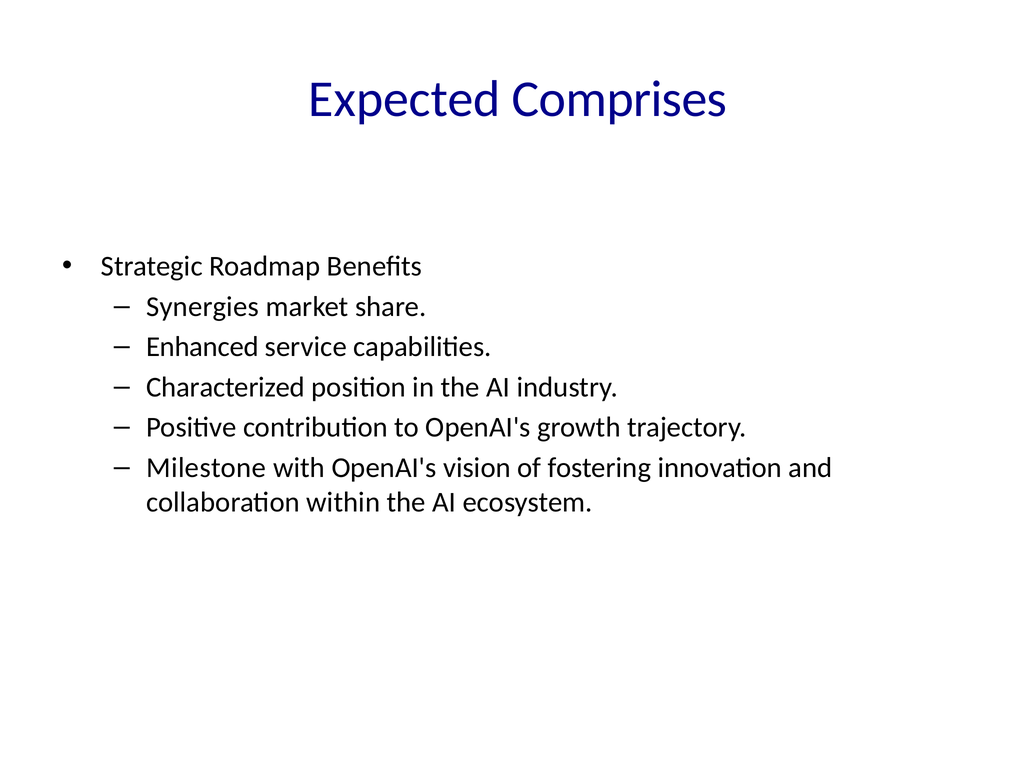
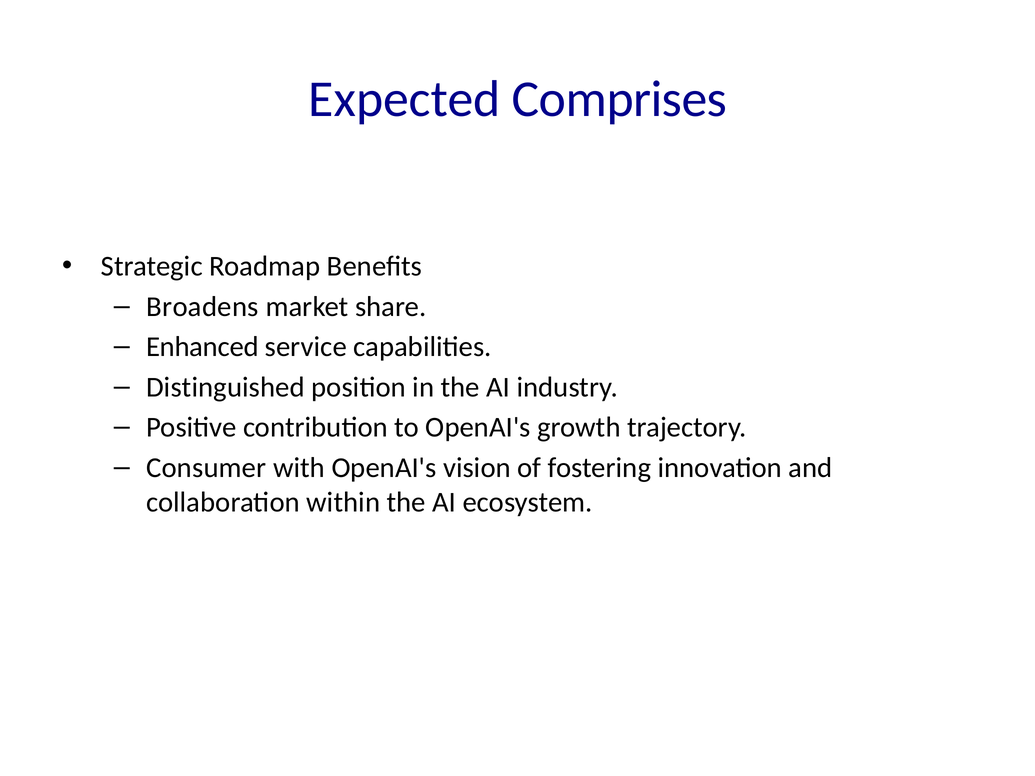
Synergies: Synergies -> Broadens
Characterized: Characterized -> Distinguished
Milestone: Milestone -> Consumer
